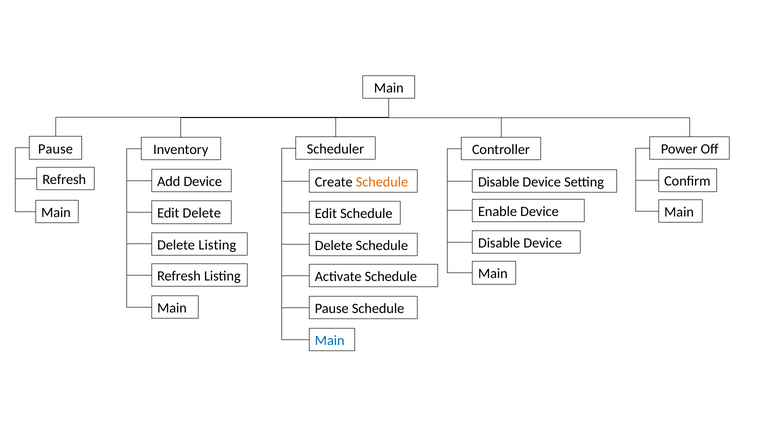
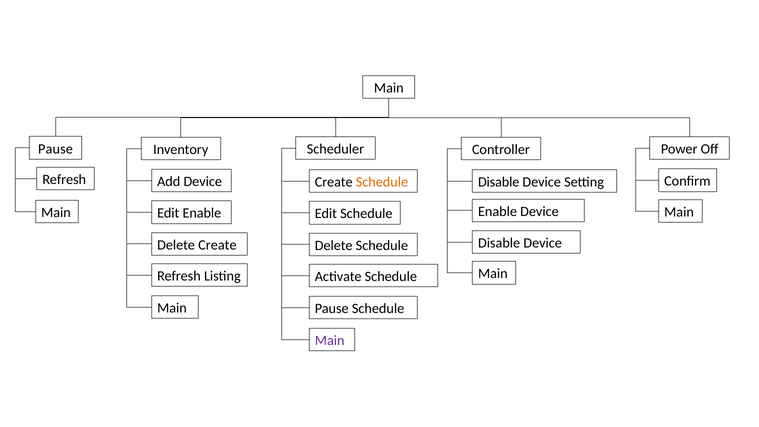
Edit Delete: Delete -> Enable
Delete Listing: Listing -> Create
Main at (330, 341) colour: blue -> purple
